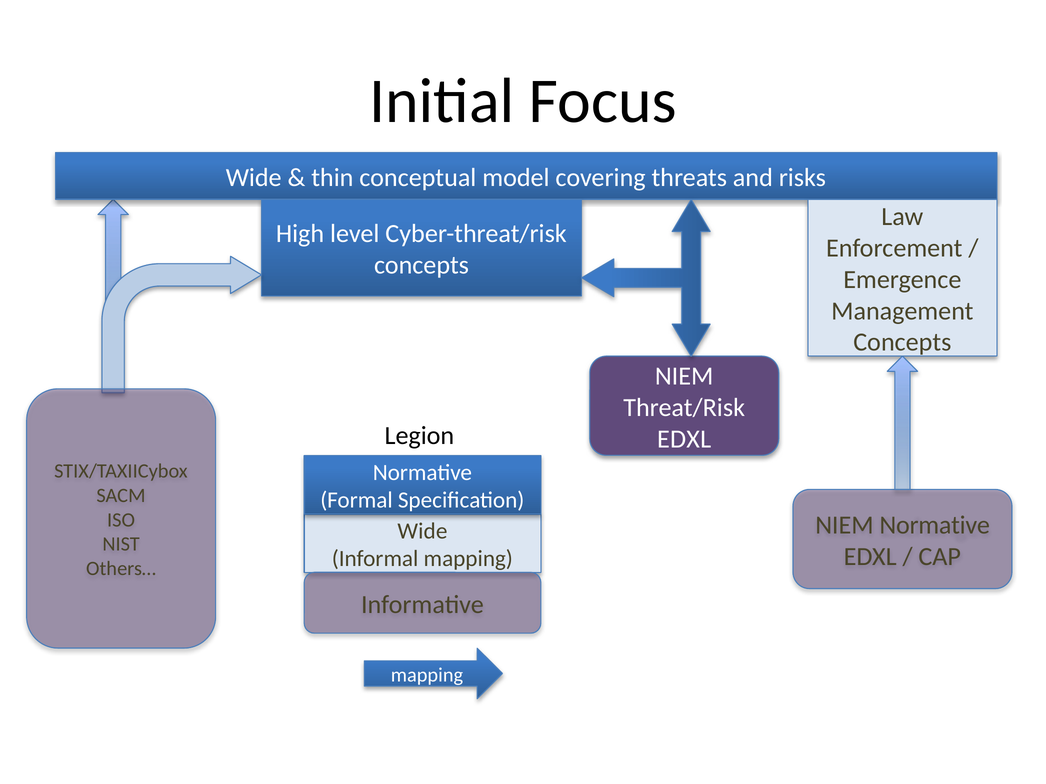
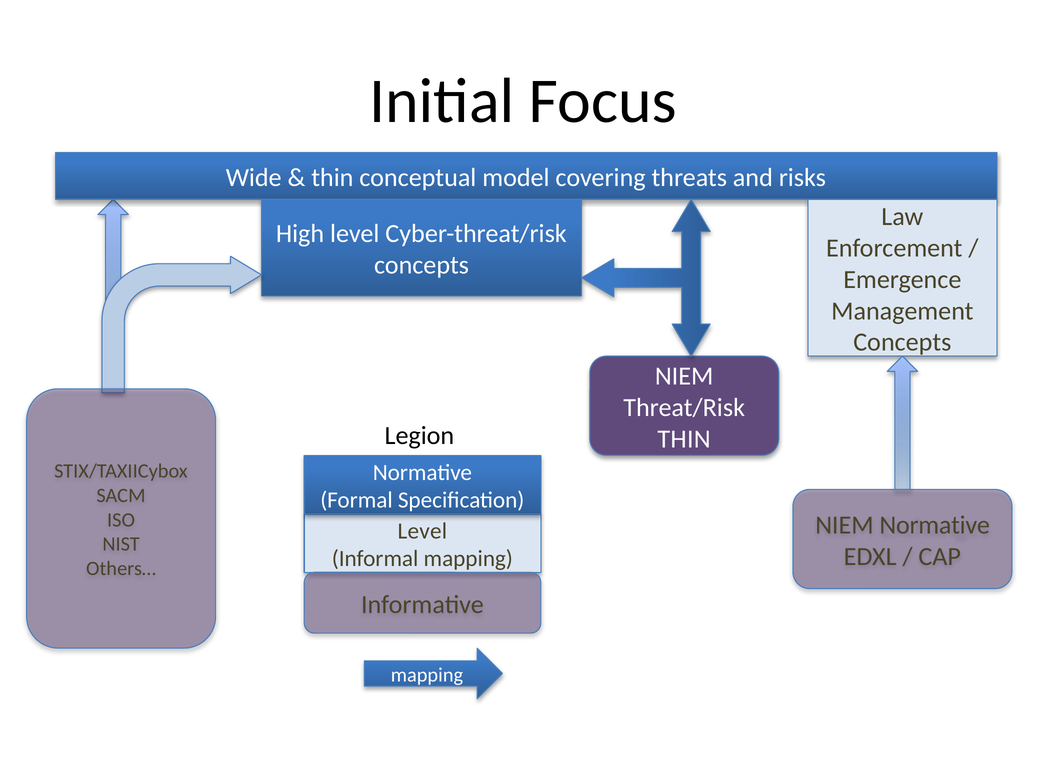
EDXL at (684, 439): EDXL -> THIN
Wide at (422, 531): Wide -> Level
